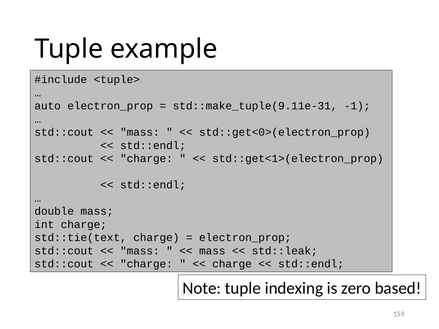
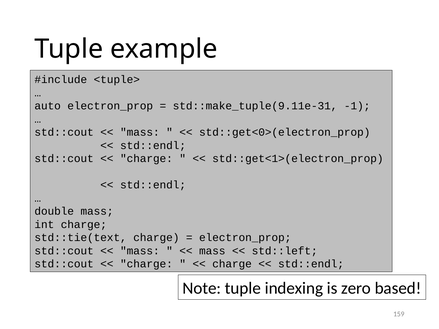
std::leak: std::leak -> std::left
